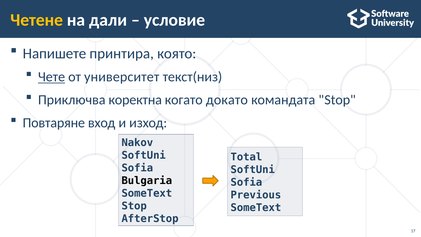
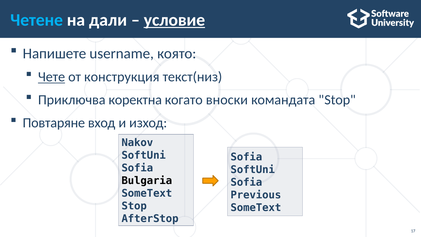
Четене colour: yellow -> light blue
условие underline: none -> present
принтира: принтира -> username
университет: университет -> конструкция
докато: докато -> вноски
Total at (246, 157): Total -> Sofia
